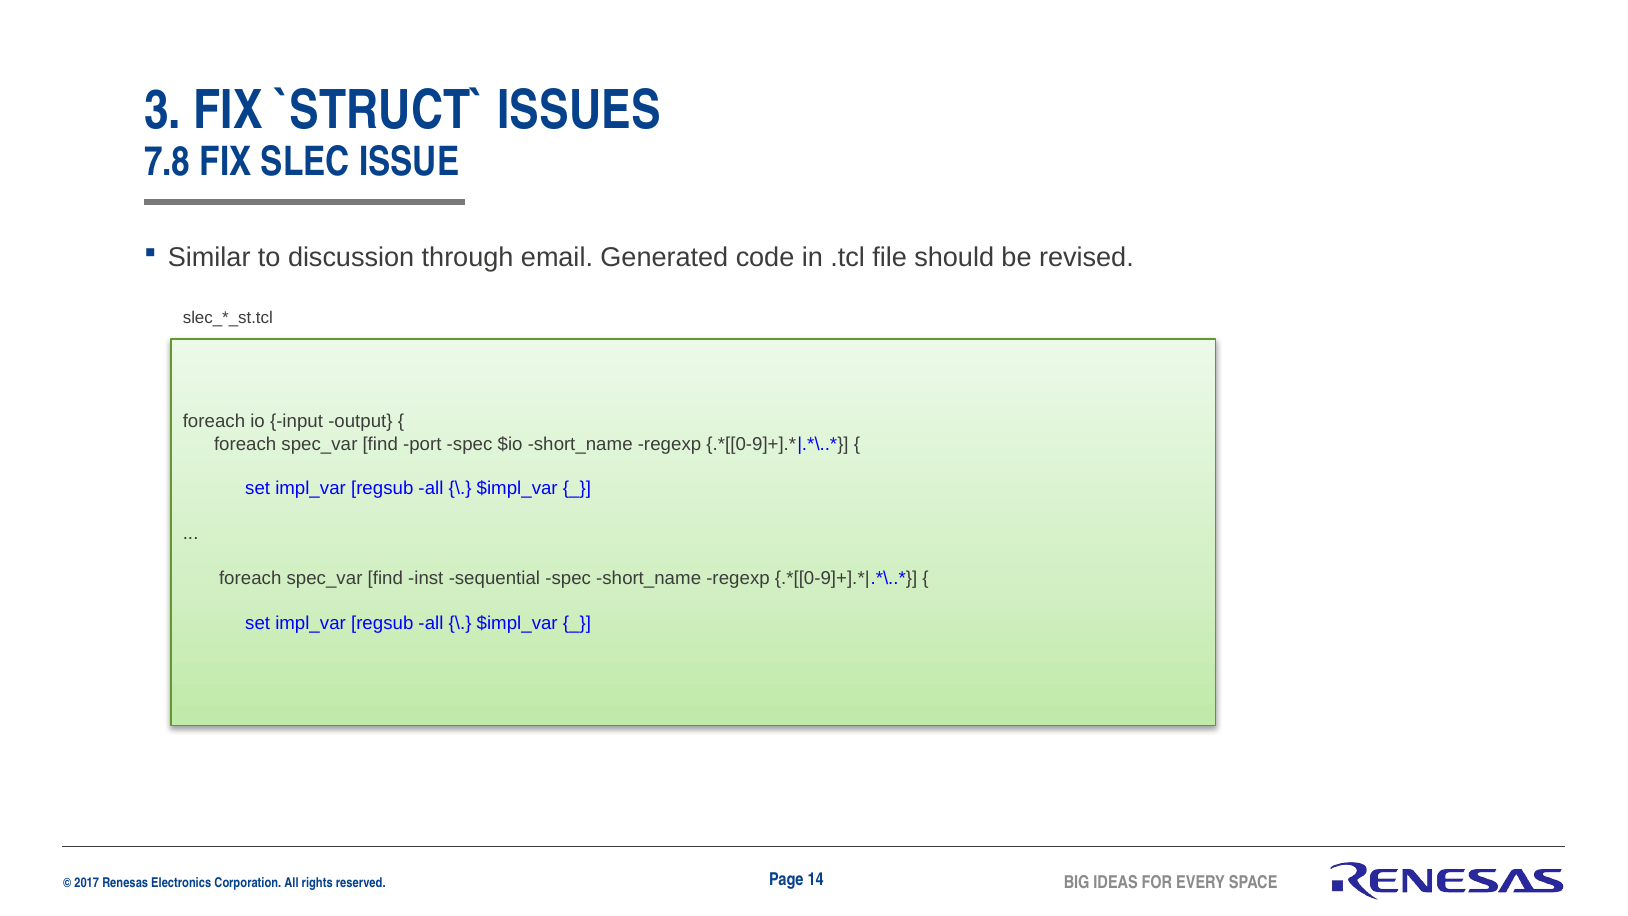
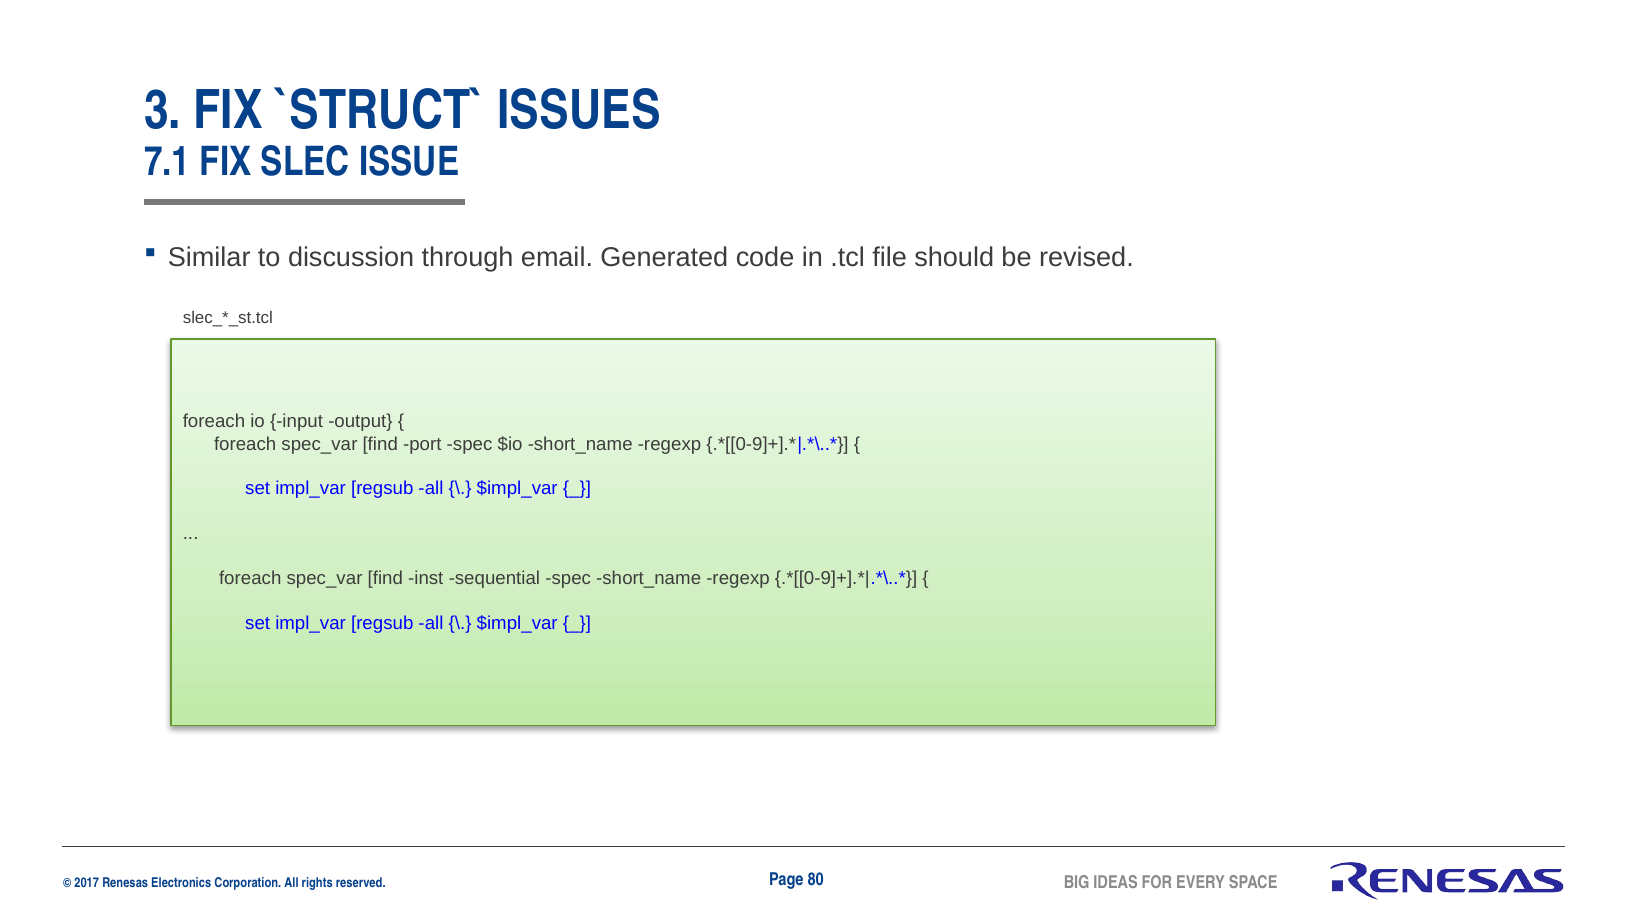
7.8: 7.8 -> 7.1
14: 14 -> 80
